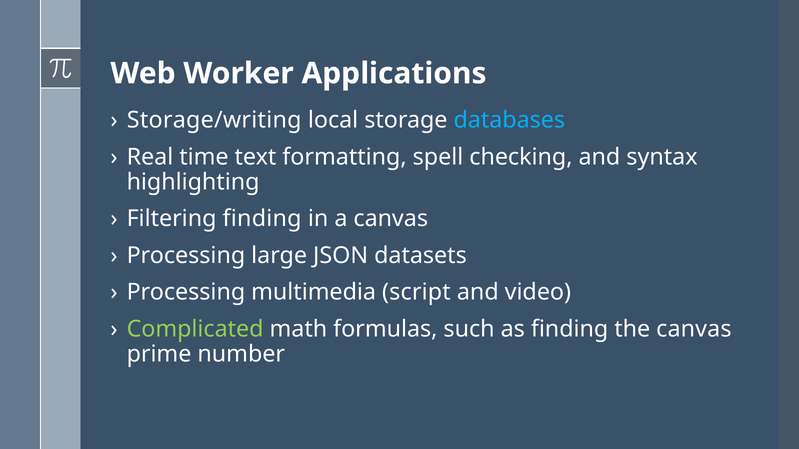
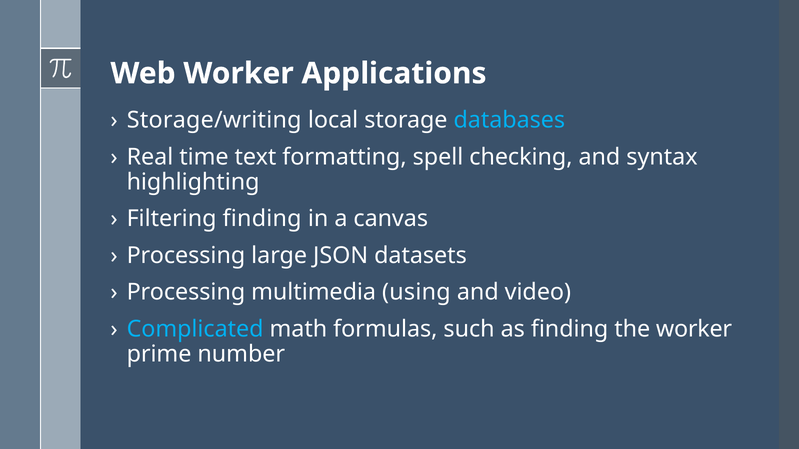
script: script -> using
Complicated colour: light green -> light blue
the canvas: canvas -> worker
